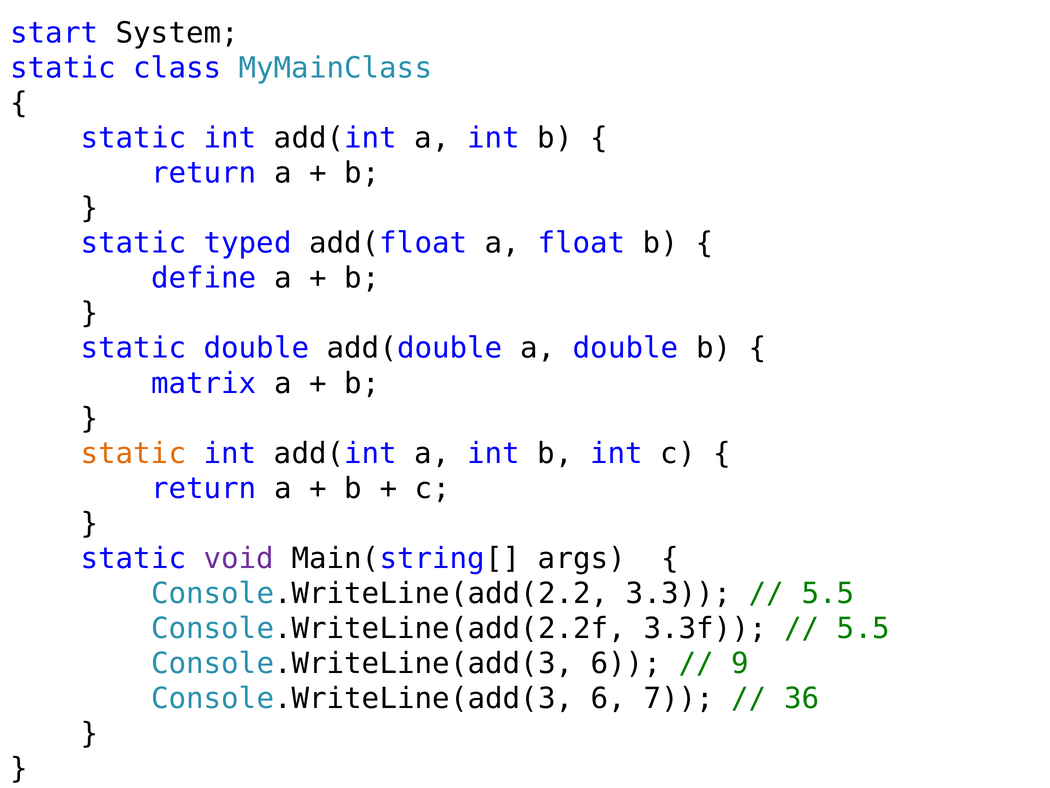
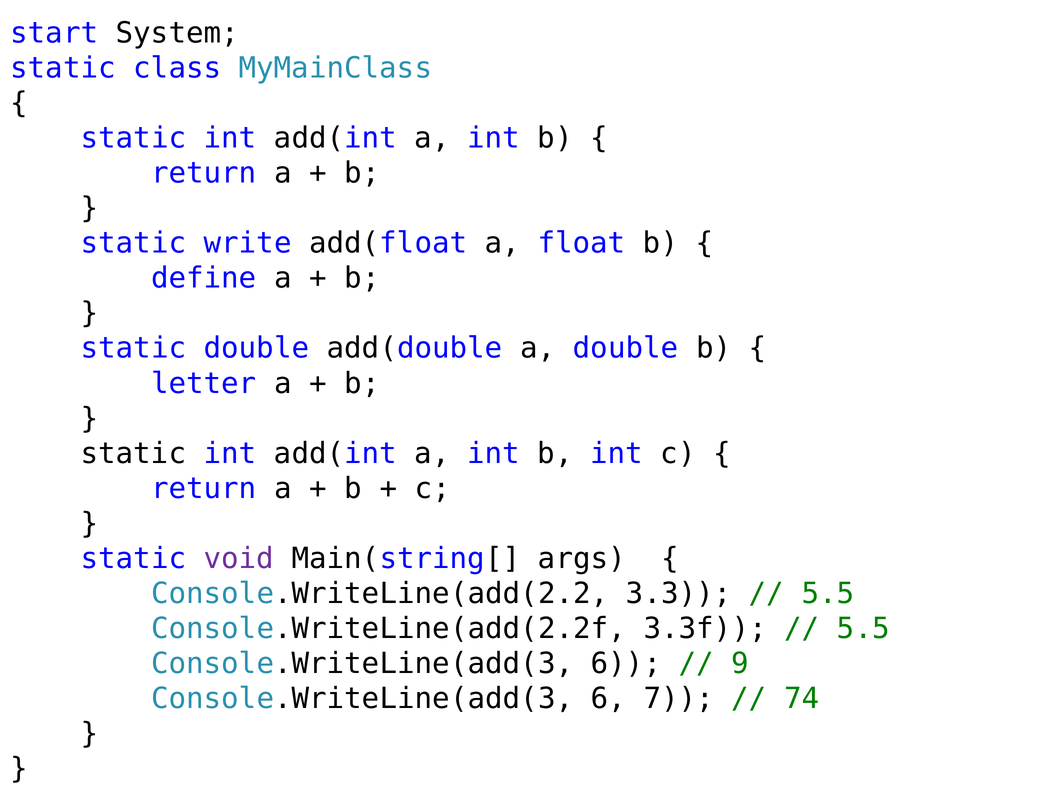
typed: typed -> write
matrix: matrix -> letter
static at (133, 453) colour: orange -> black
36: 36 -> 74
